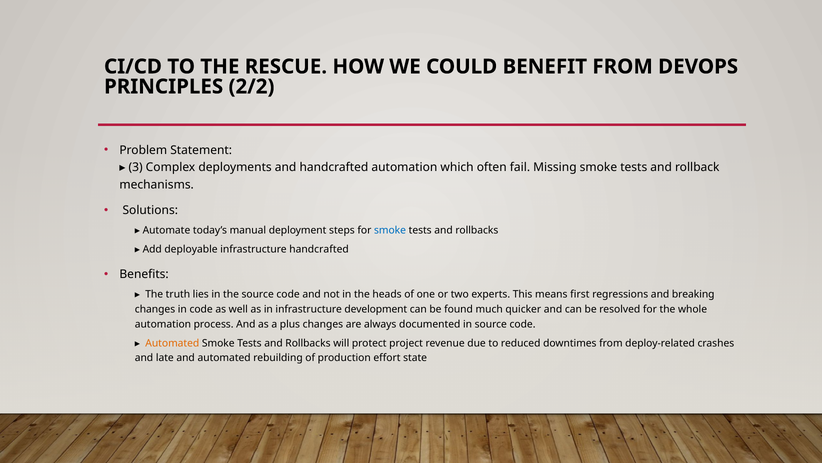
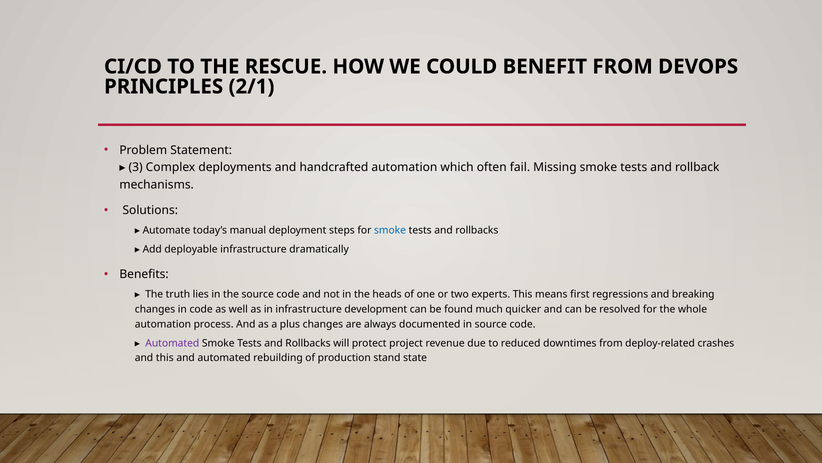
2/2: 2/2 -> 2/1
infrastructure handcrafted: handcrafted -> dramatically
Automated at (172, 343) colour: orange -> purple
and late: late -> this
effort: effort -> stand
